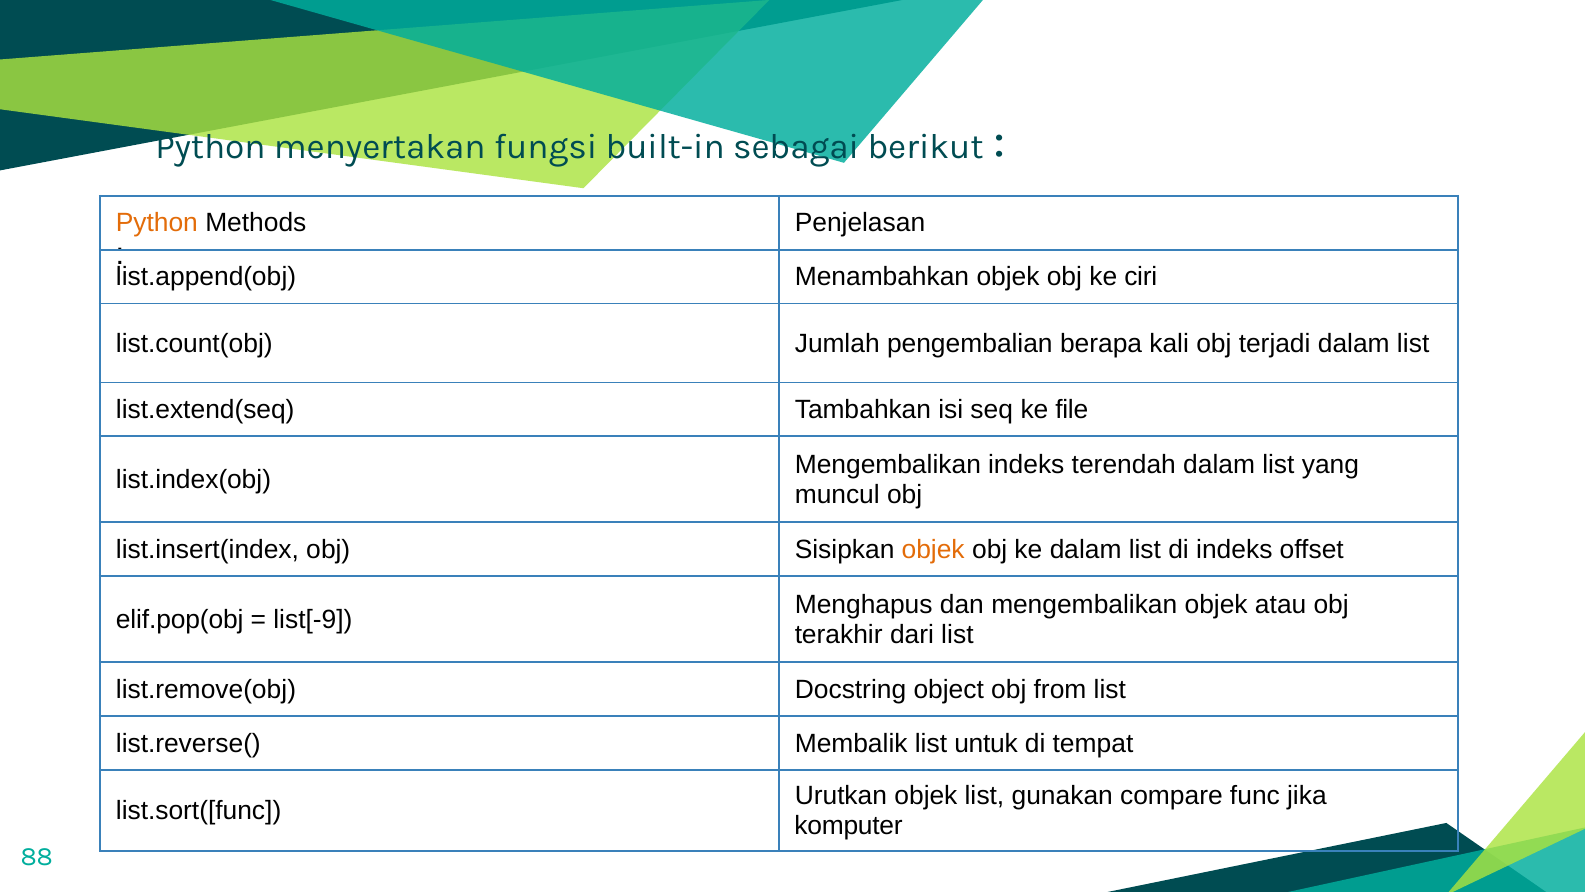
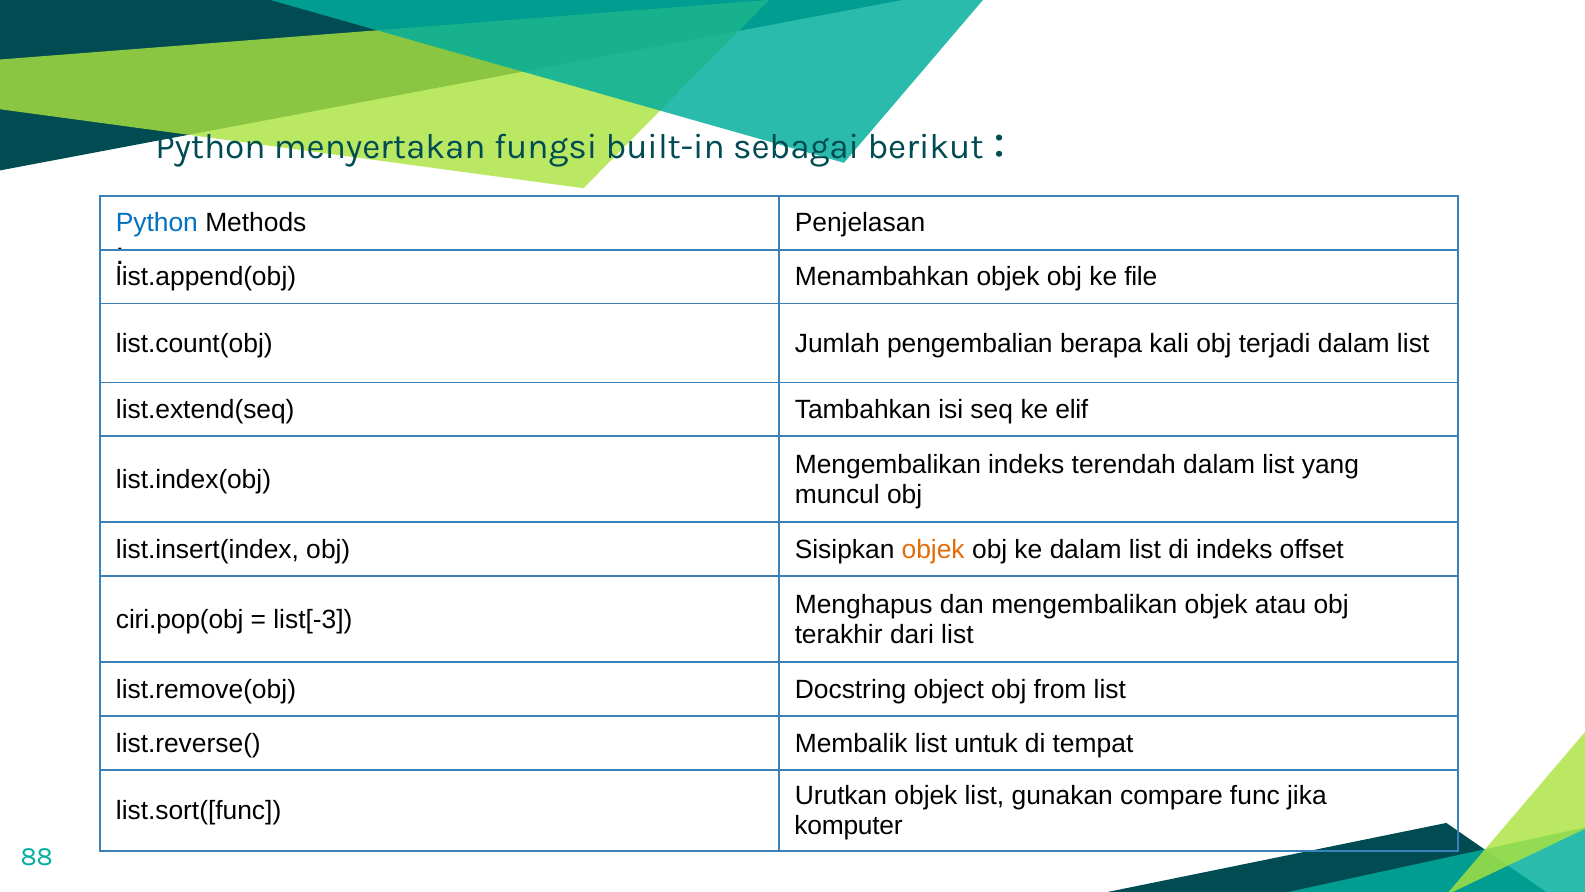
Python at (157, 223) colour: orange -> blue
ciri: ciri -> file
file: file -> elif
elif.pop(obj: elif.pop(obj -> ciri.pop(obj
list[-9: list[-9 -> list[-3
